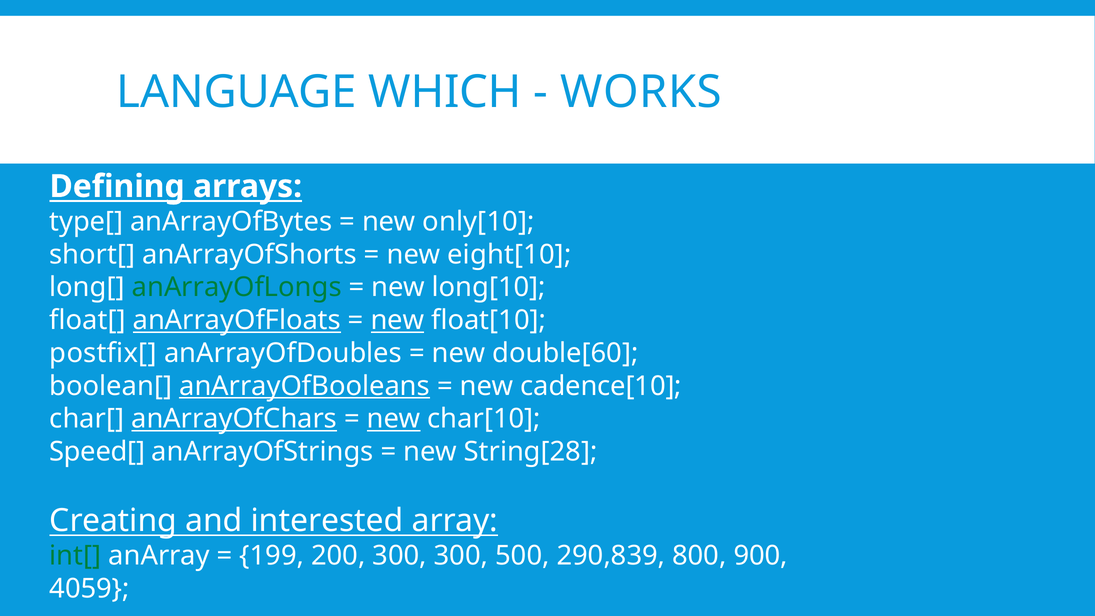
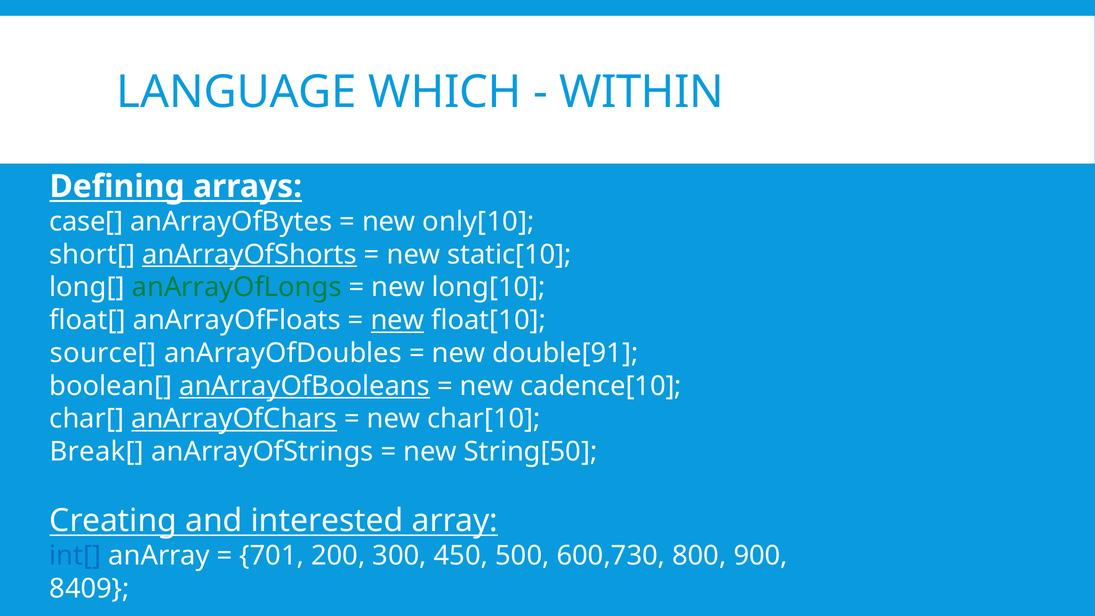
WORKS: WORKS -> WITHIN
type[: type[ -> case[
anArrayOfShorts underline: none -> present
eight[10: eight[10 -> static[10
anArrayOfFloats underline: present -> none
postfix[: postfix[ -> source[
double[60: double[60 -> double[91
new at (394, 419) underline: present -> none
Speed[: Speed[ -> Break[
String[28: String[28 -> String[50
int[ colour: green -> blue
199: 199 -> 701
300 300: 300 -> 450
290,839: 290,839 -> 600,730
4059: 4059 -> 8409
